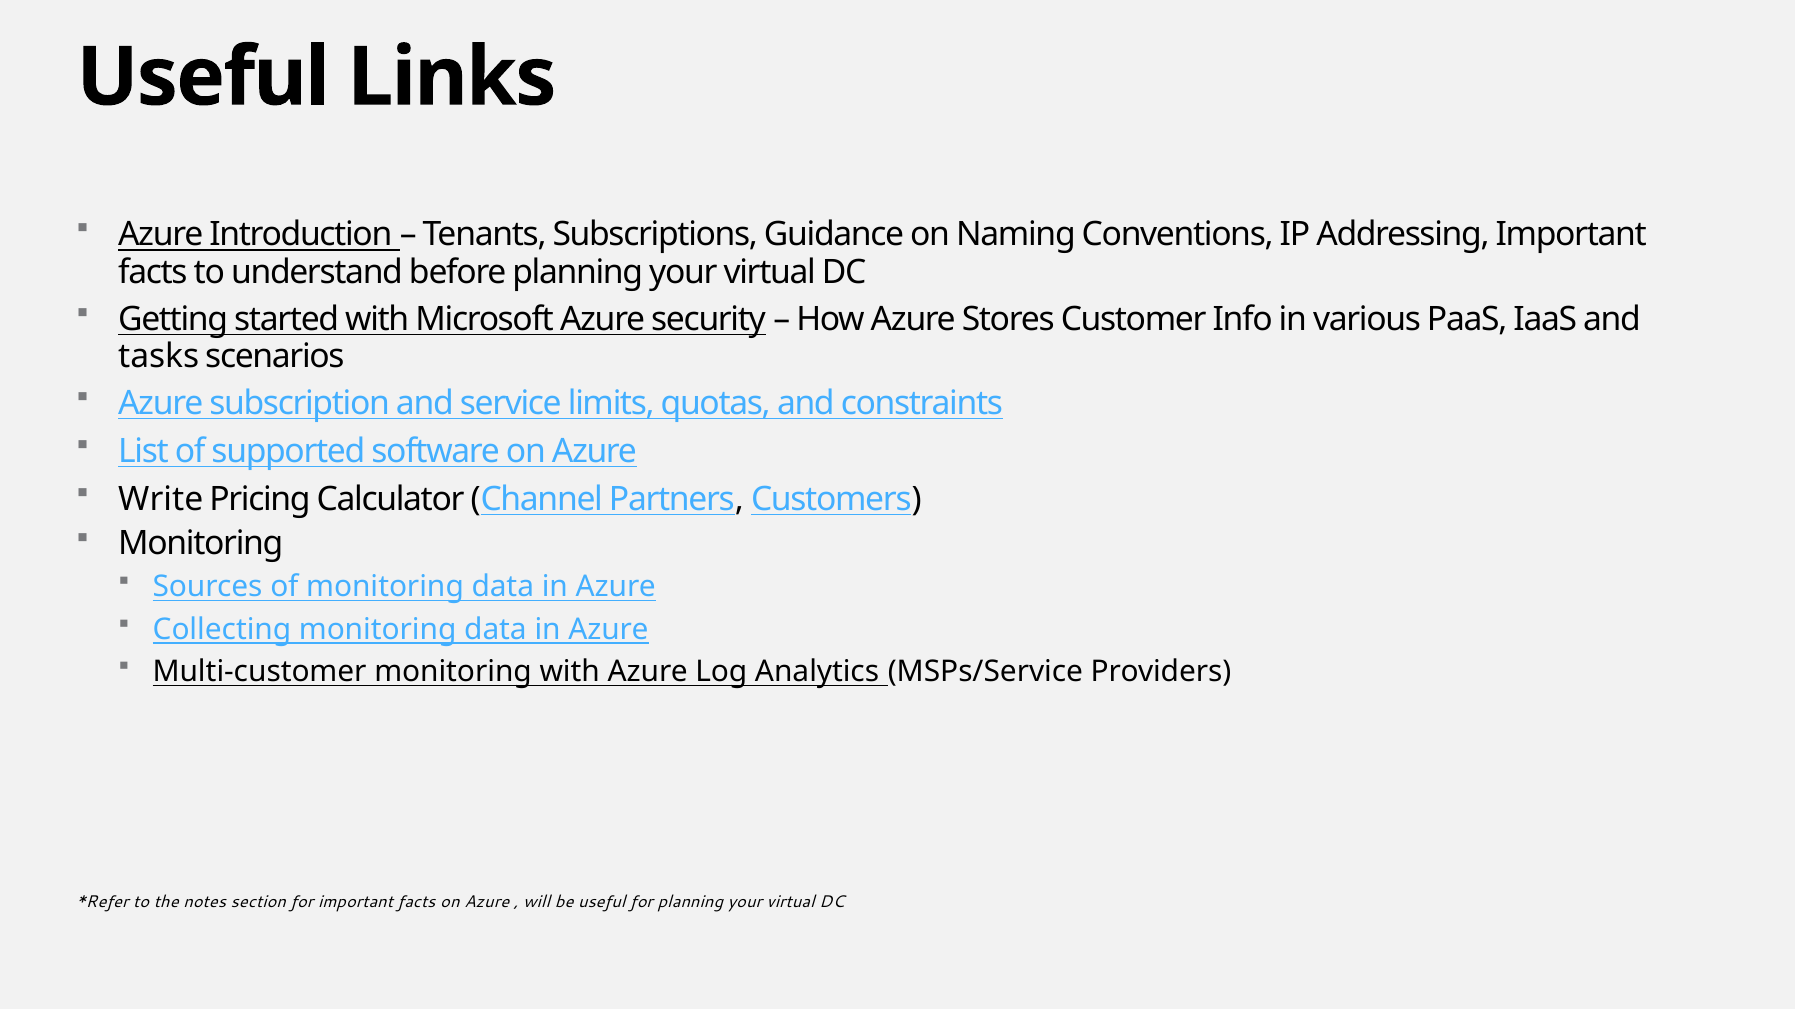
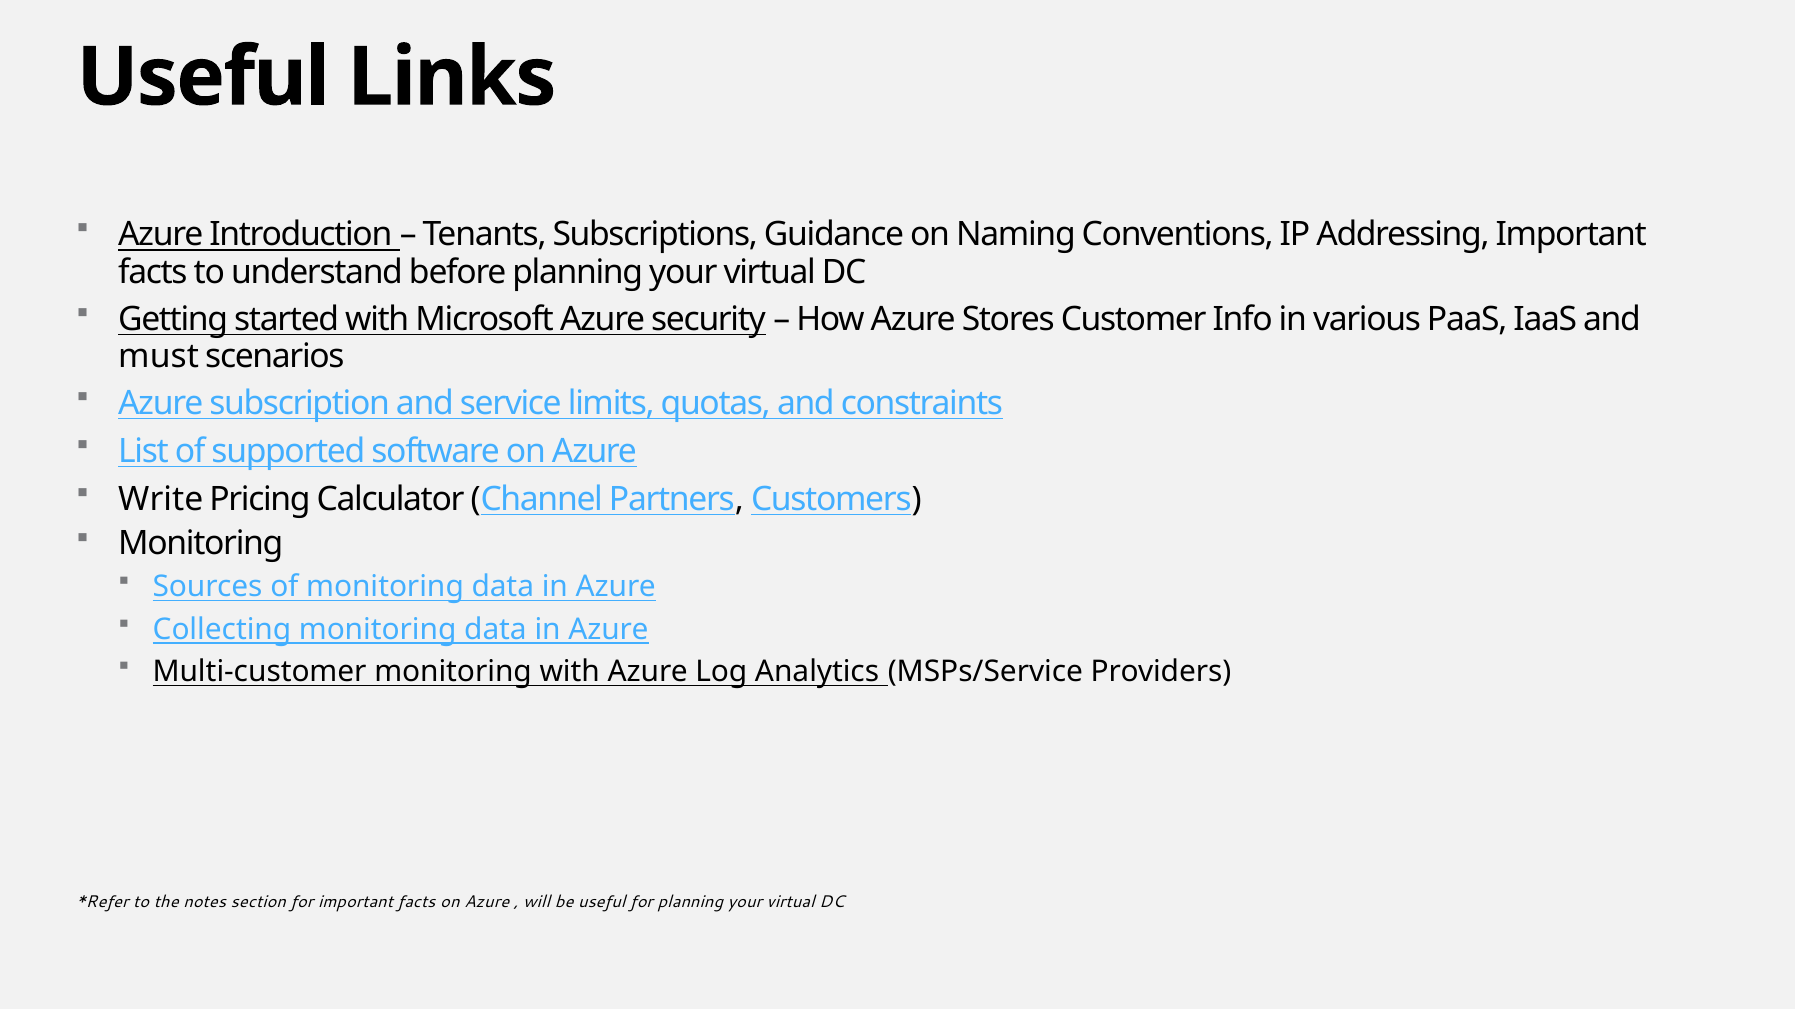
tasks: tasks -> must
